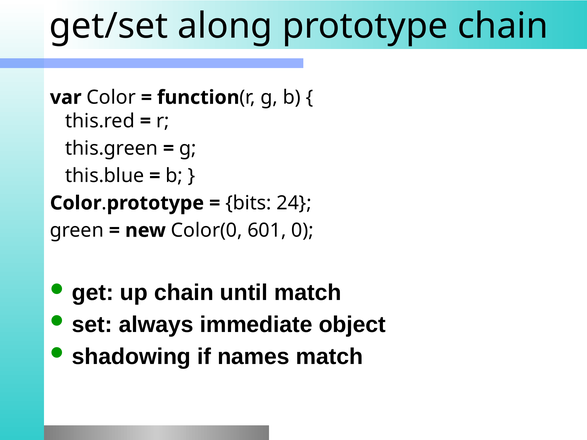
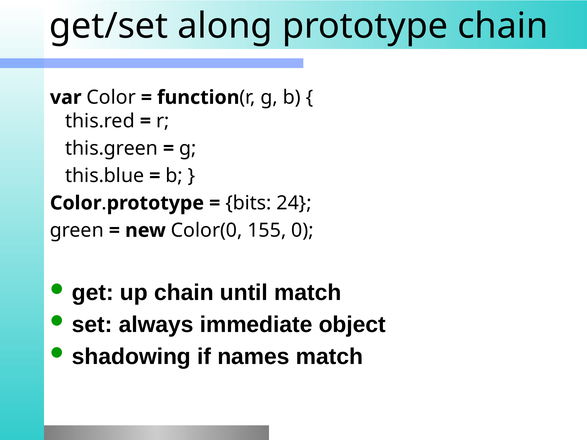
601: 601 -> 155
